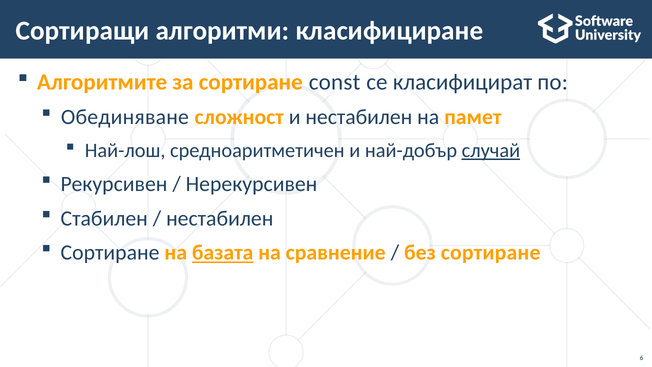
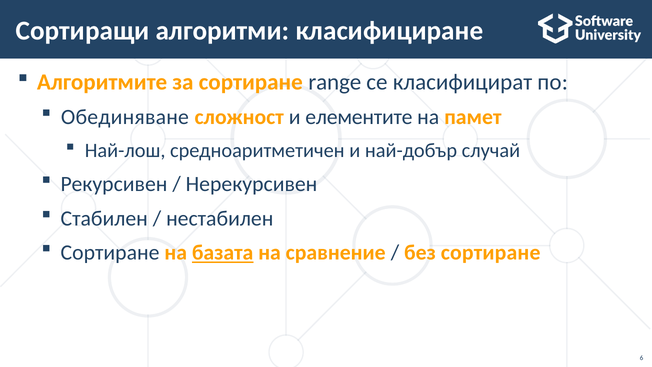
const: const -> range
и нестабилен: нестабилен -> елементите
случай underline: present -> none
